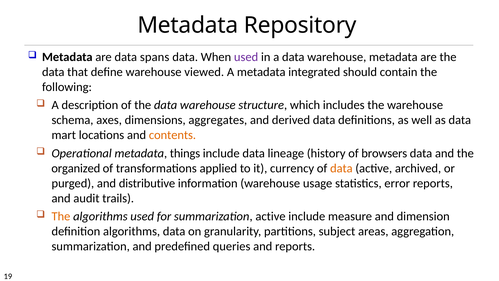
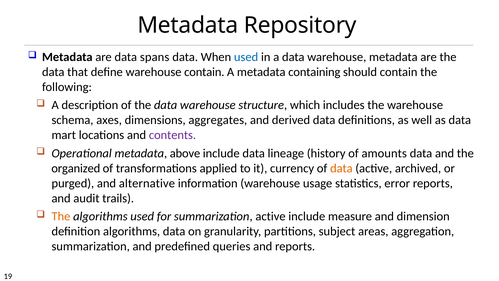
used at (246, 57) colour: purple -> blue
warehouse viewed: viewed -> contain
integrated: integrated -> containing
contents colour: orange -> purple
things: things -> above
browsers: browsers -> amounts
distributive: distributive -> alternative
